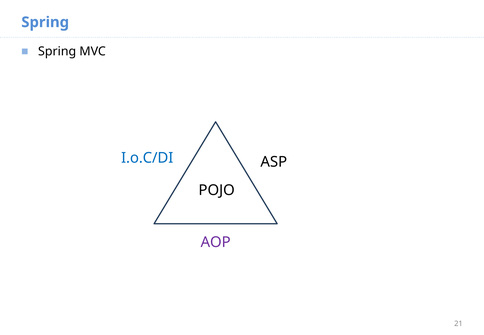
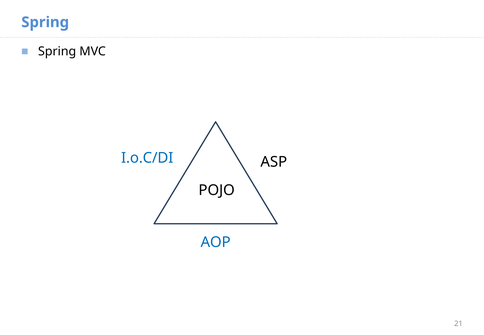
AOP colour: purple -> blue
